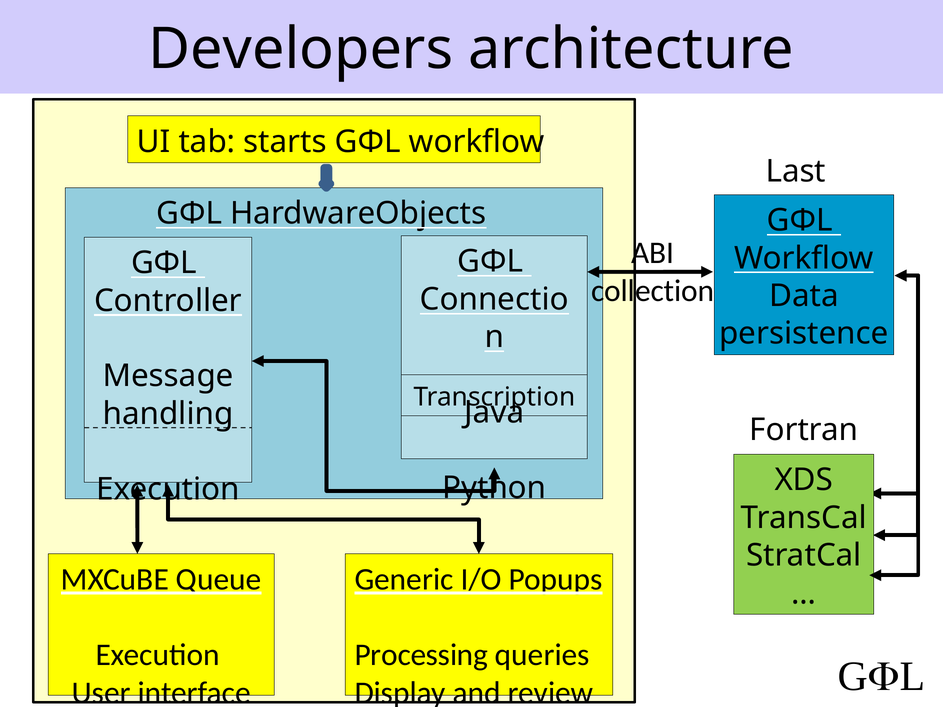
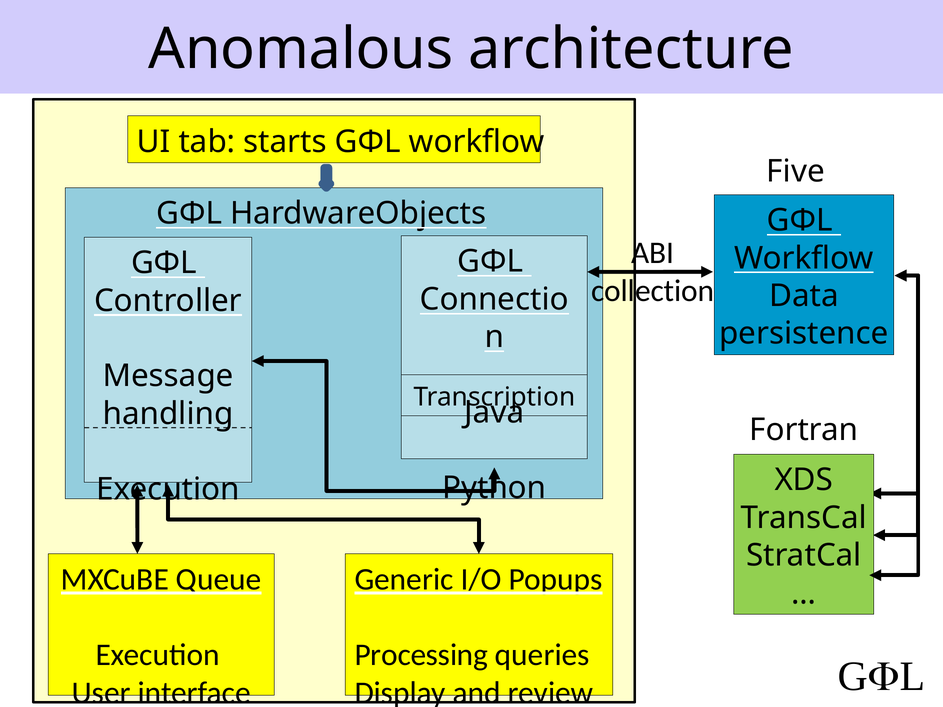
Developers: Developers -> Anomalous
Last: Last -> Five
